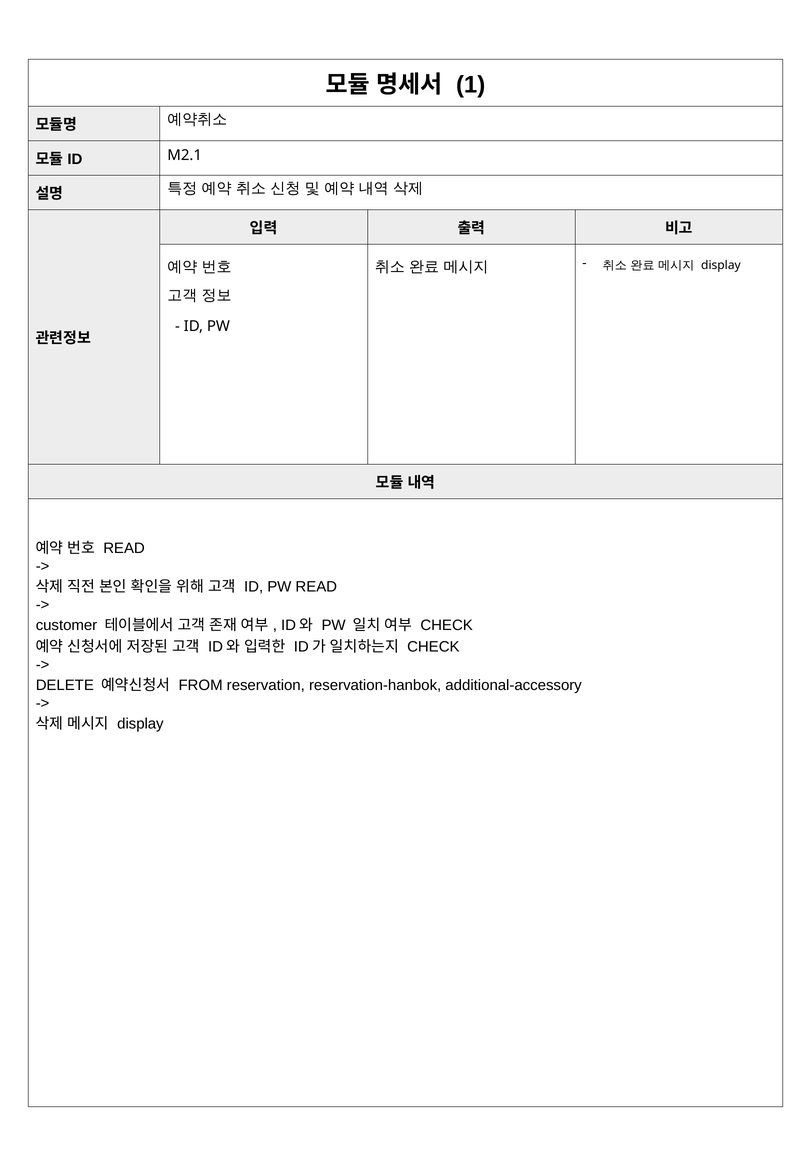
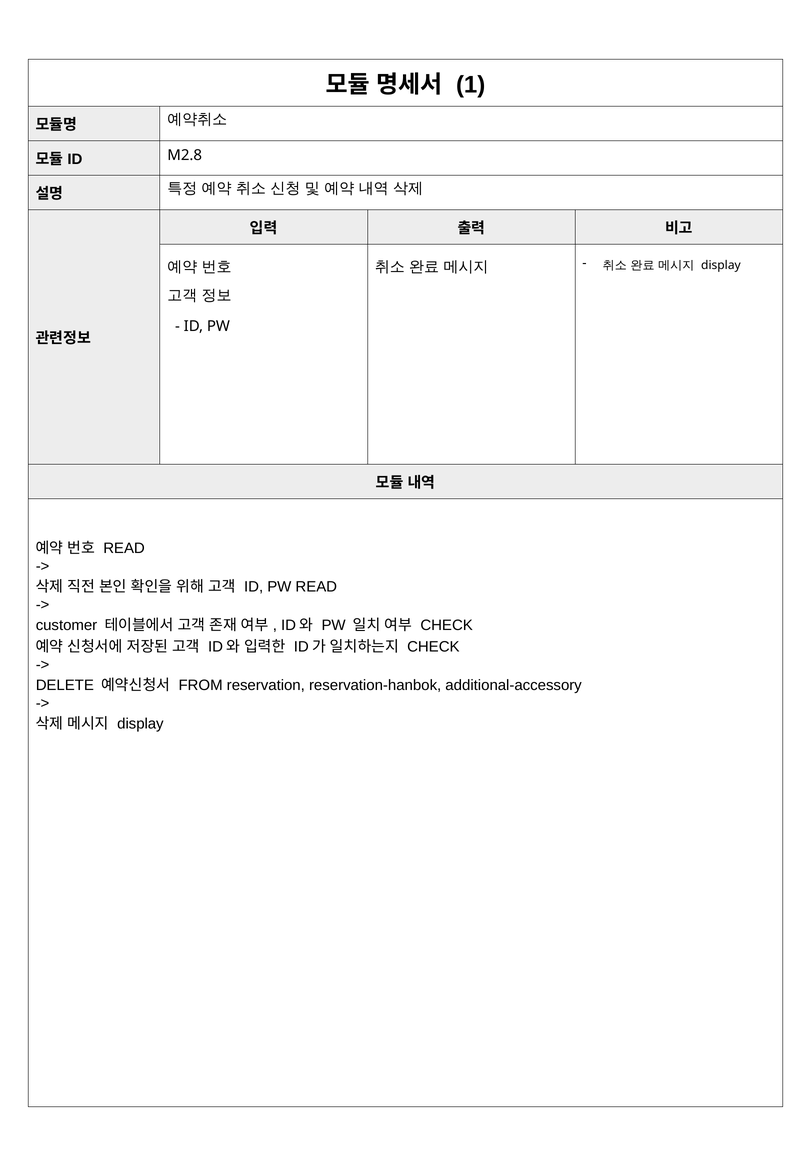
M2.1: M2.1 -> M2.8
